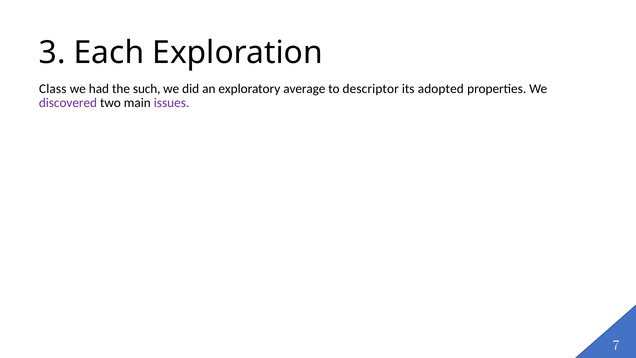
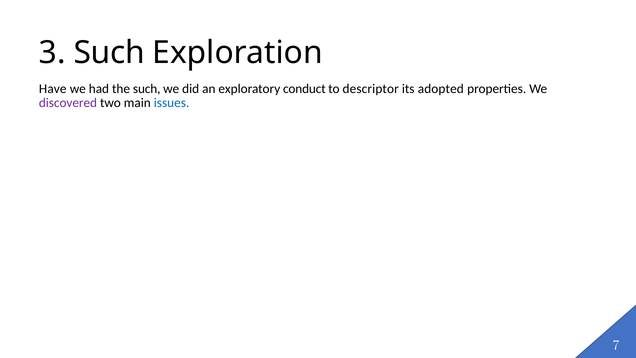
3 Each: Each -> Such
Class: Class -> Have
average: average -> conduct
issues colour: purple -> blue
